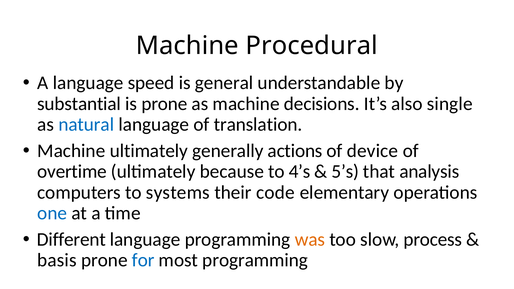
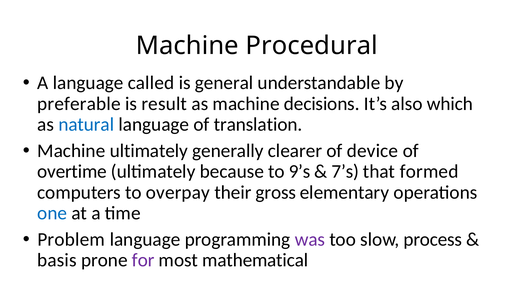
speed: speed -> called
substantial: substantial -> preferable
is prone: prone -> result
single: single -> which
actions: actions -> clearer
4’s: 4’s -> 9’s
5’s: 5’s -> 7’s
analysis: analysis -> formed
systems: systems -> overpay
code: code -> gross
Different: Different -> Problem
was colour: orange -> purple
for colour: blue -> purple
most programming: programming -> mathematical
